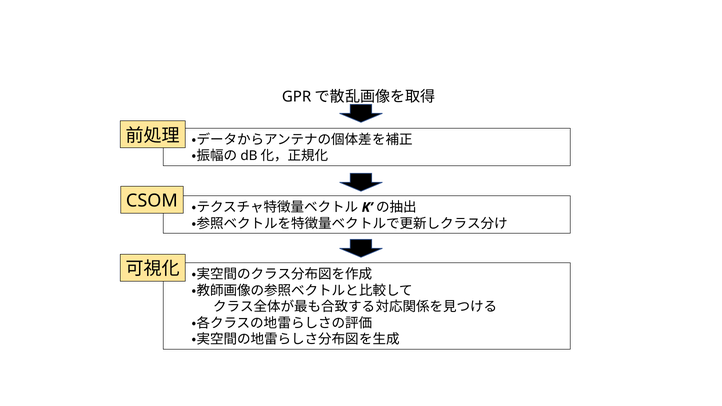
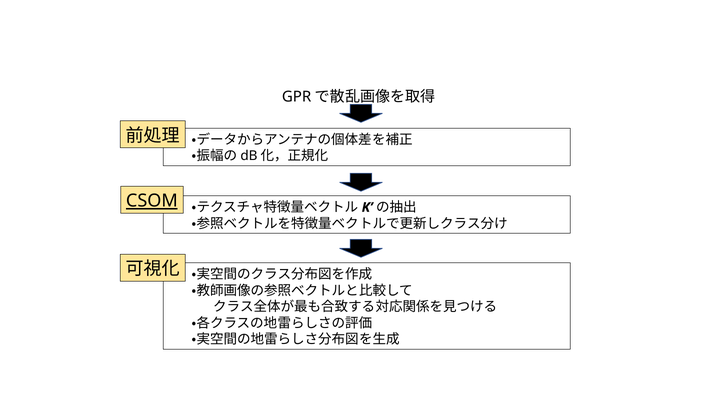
CSOM underline: none -> present
